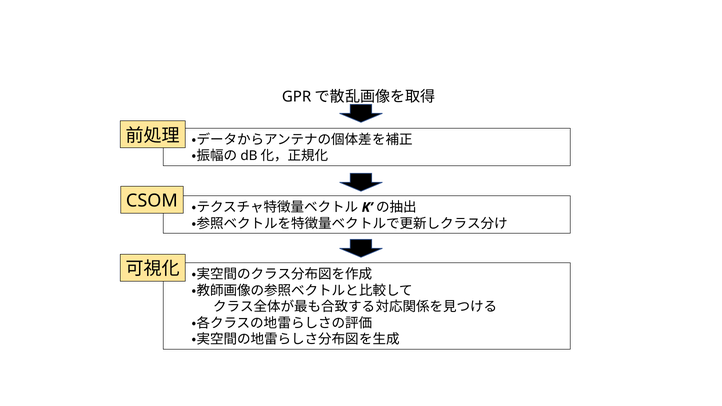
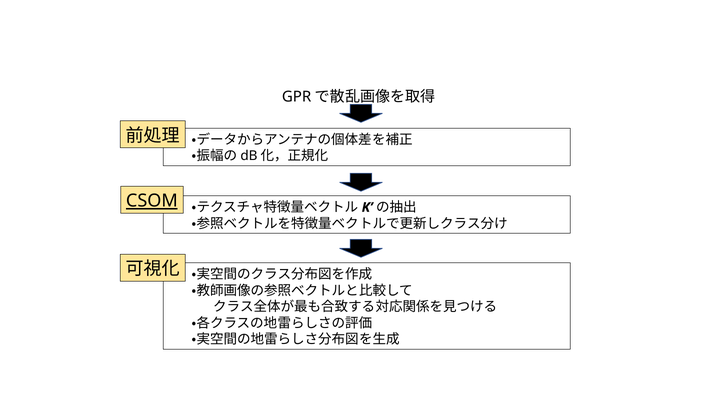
CSOM underline: none -> present
